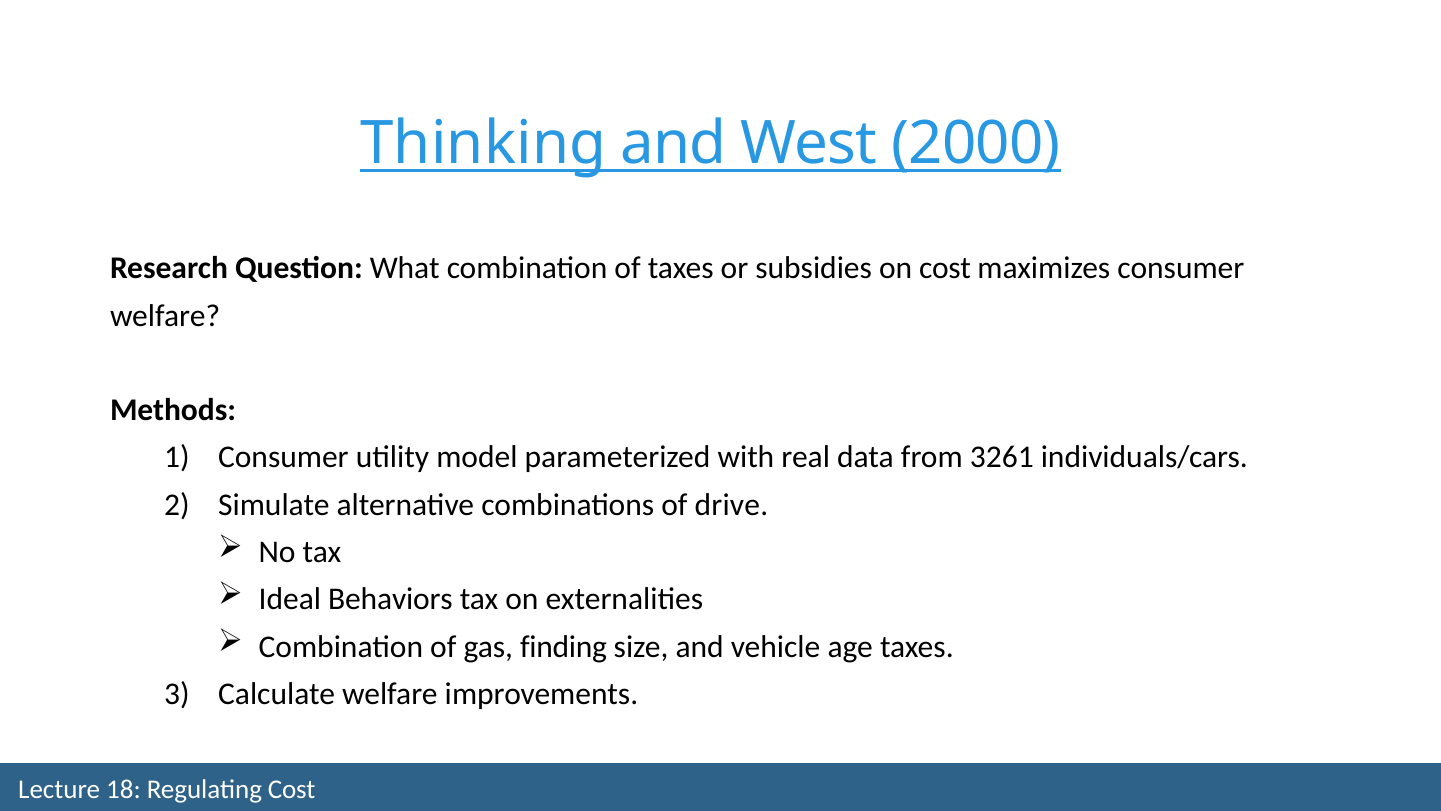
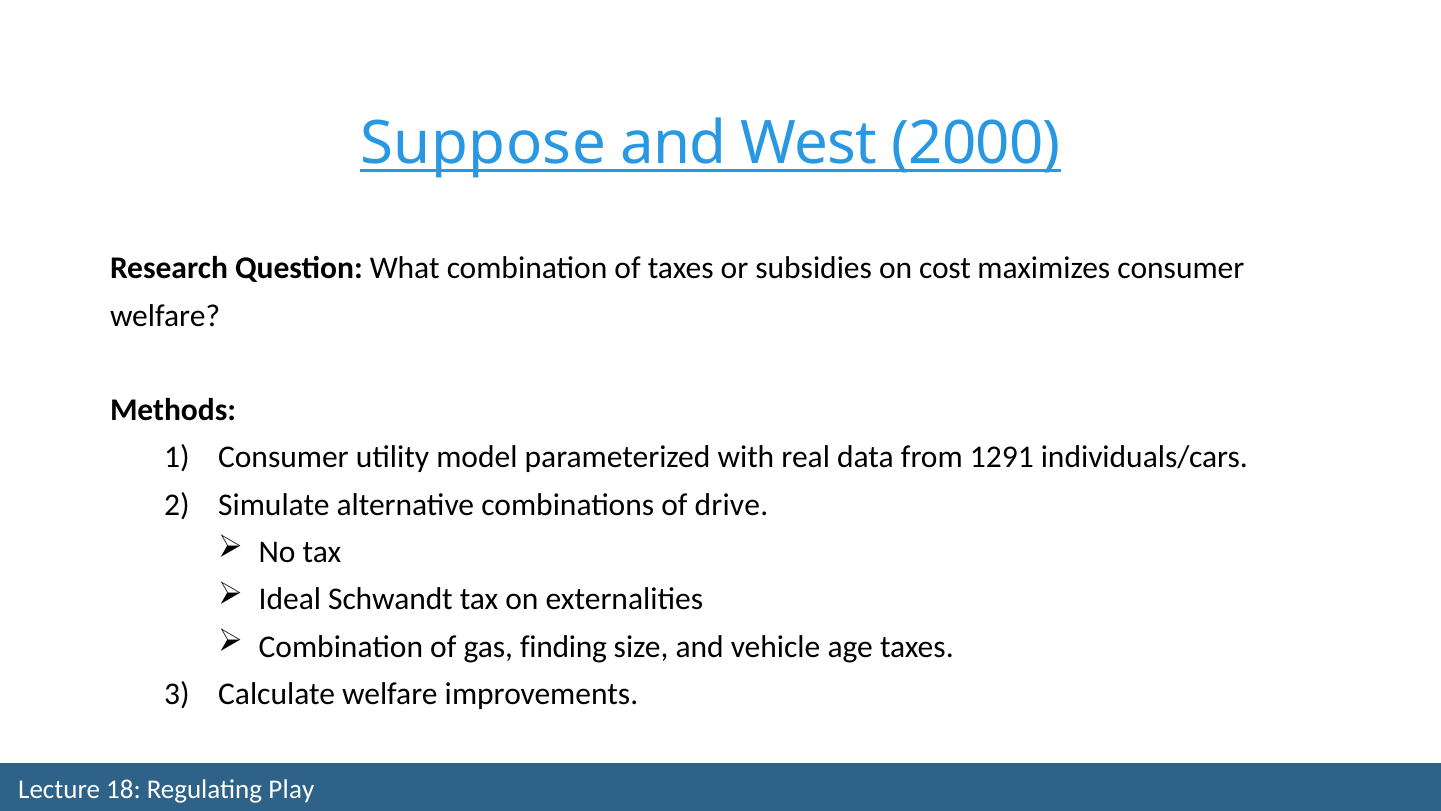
Thinking: Thinking -> Suppose
3261: 3261 -> 1291
Behaviors: Behaviors -> Schwandt
Cost at (292, 789): Cost -> Play
